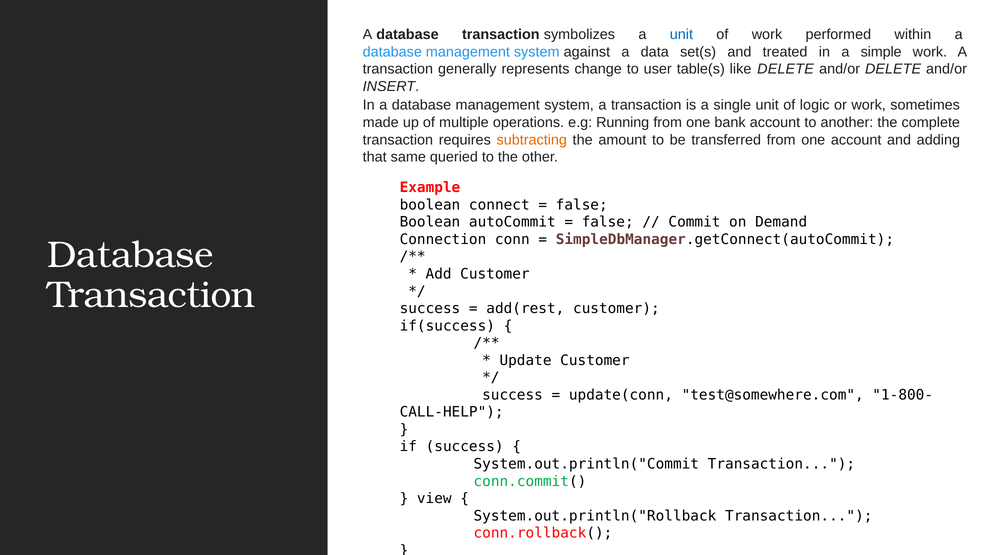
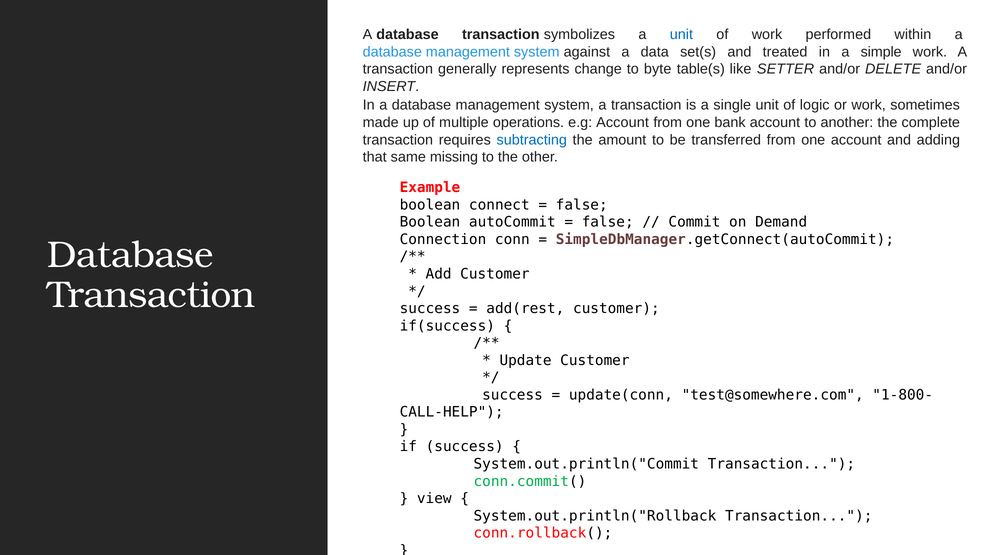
user: user -> byte
like DELETE: DELETE -> SETTER
e.g Running: Running -> Account
subtracting colour: orange -> blue
queried: queried -> missing
